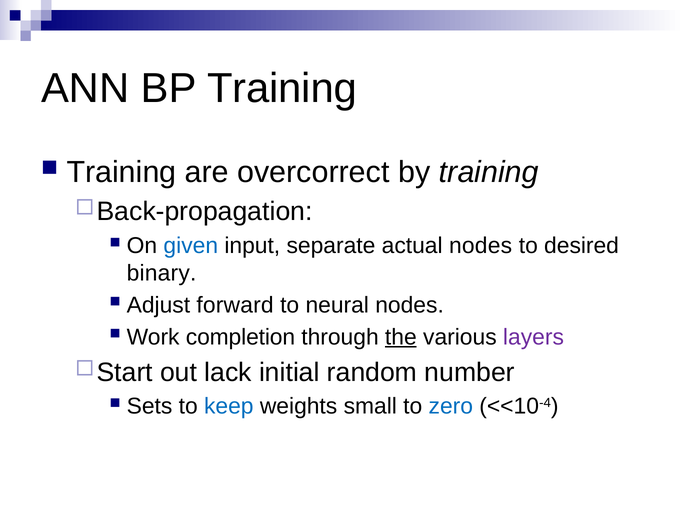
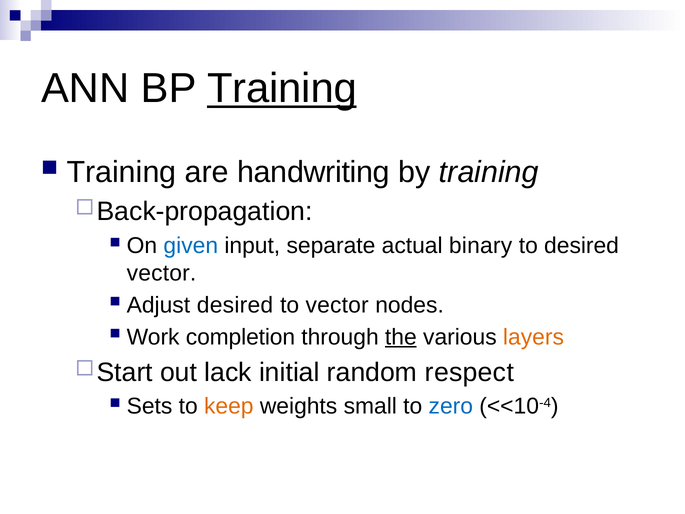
Training at (282, 89) underline: none -> present
overcorrect: overcorrect -> handwriting
actual nodes: nodes -> binary
binary at (162, 273): binary -> vector
Adjust forward: forward -> desired
to neural: neural -> vector
layers colour: purple -> orange
number: number -> respect
keep colour: blue -> orange
